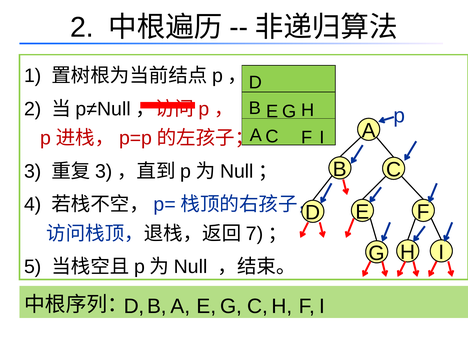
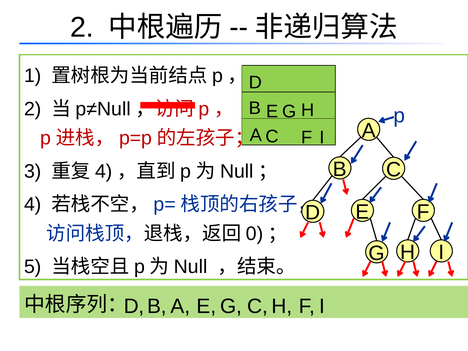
3 at (104, 171): 3 -> 4
7: 7 -> 0
